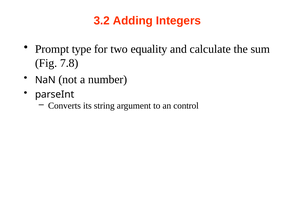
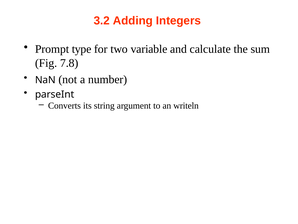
equality: equality -> variable
control: control -> writeln
